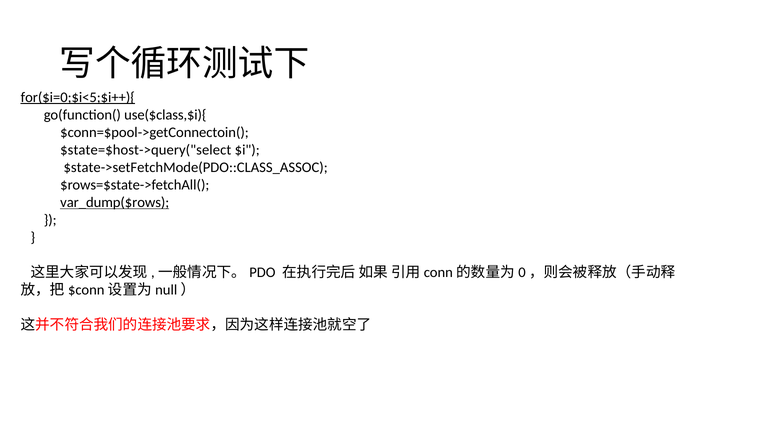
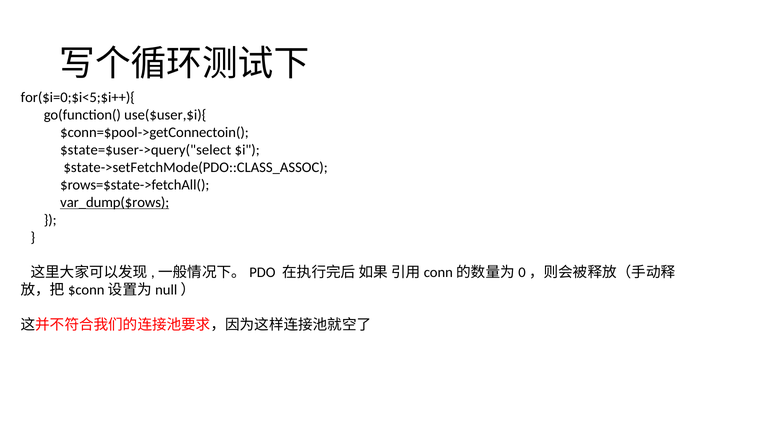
for($i=0;$i<5;$i++){ underline: present -> none
use($class,$i){: use($class,$i){ -> use($user,$i){
$state=$host->query("select: $state=$host->query("select -> $state=$user->query("select
